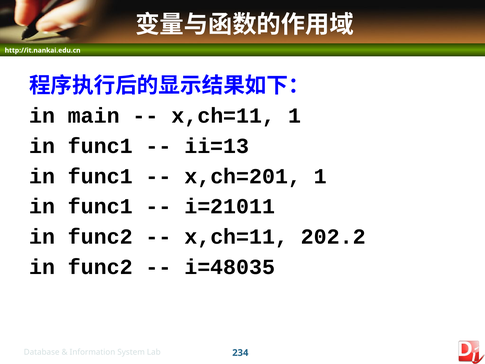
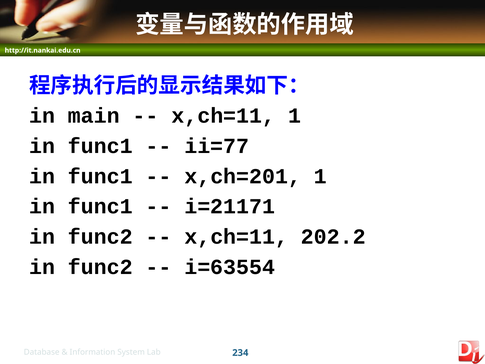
ii=13: ii=13 -> ii=77
i=21011: i=21011 -> i=21171
i=48035: i=48035 -> i=63554
